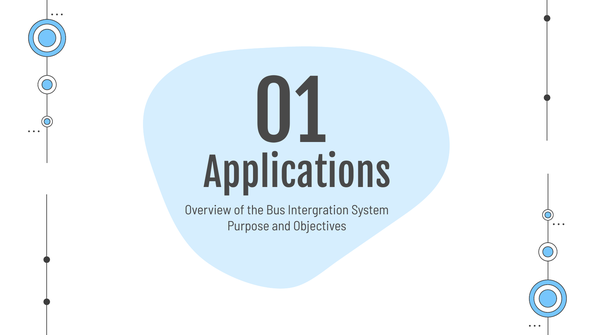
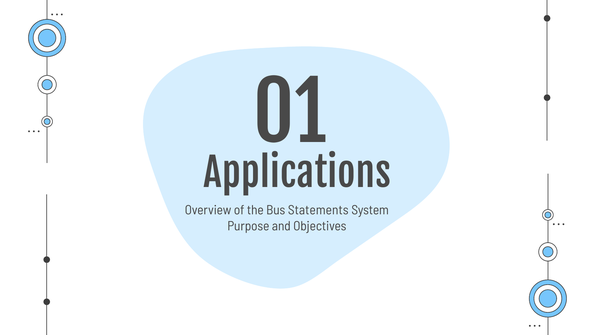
Intergration: Intergration -> Statements
